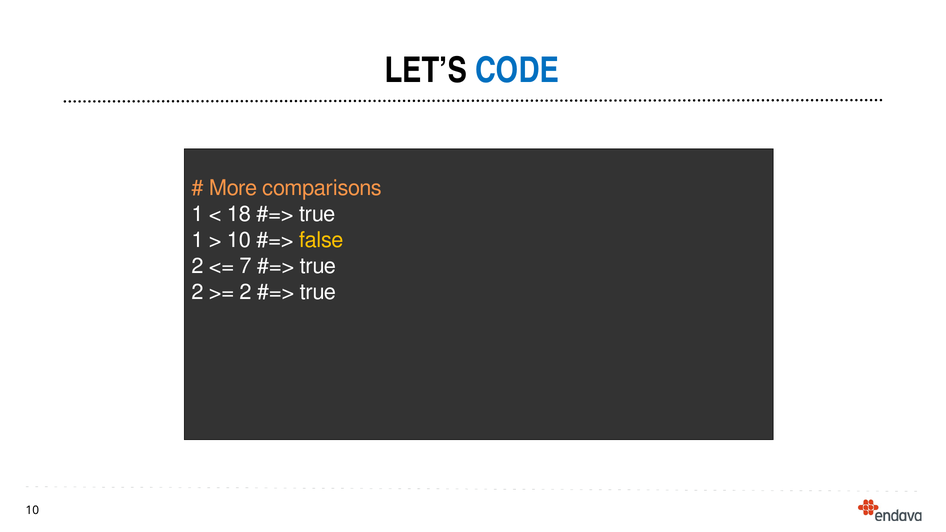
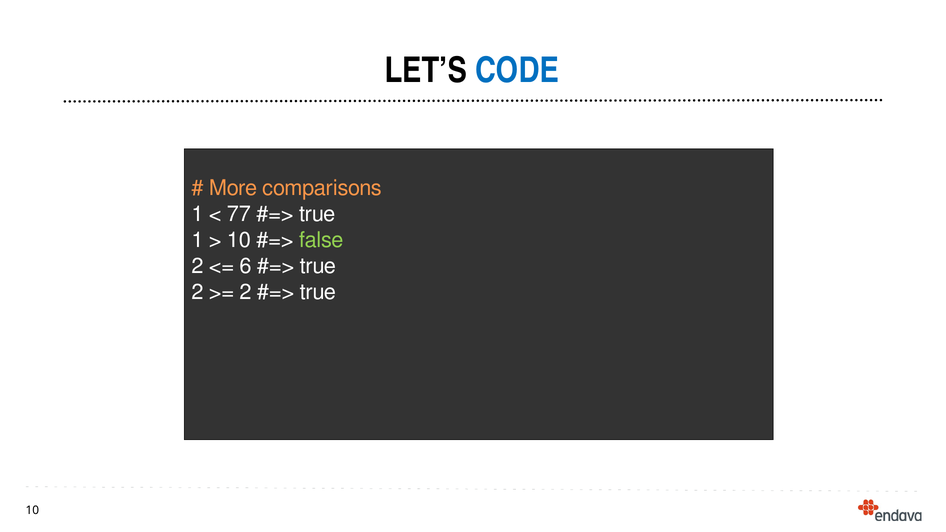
18: 18 -> 77
false colour: yellow -> light green
7: 7 -> 6
